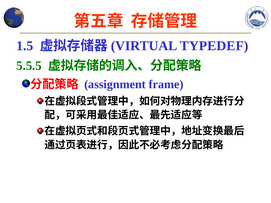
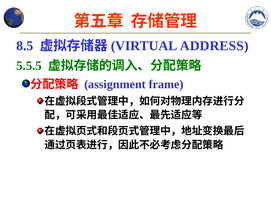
1.5: 1.5 -> 8.5
TYPEDEF: TYPEDEF -> ADDRESS
